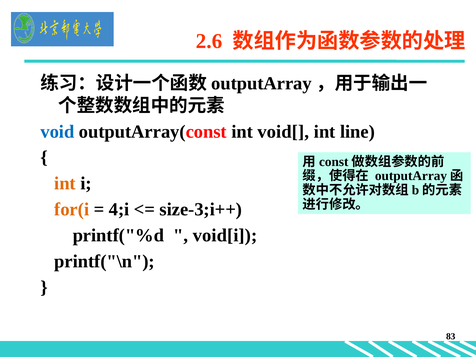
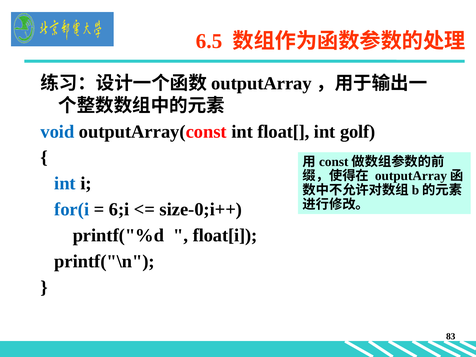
2.6: 2.6 -> 6.5
void[: void[ -> float[
line: line -> golf
int at (65, 183) colour: orange -> blue
for(i colour: orange -> blue
4;i: 4;i -> 6;i
size-3;i++: size-3;i++ -> size-0;i++
void[i: void[i -> float[i
